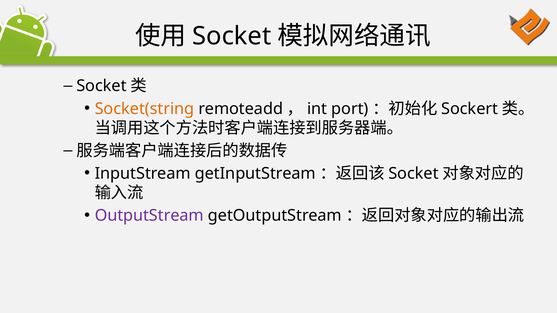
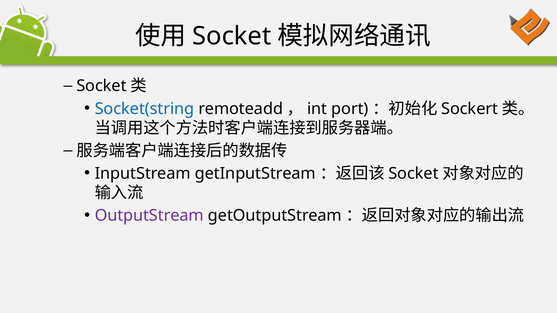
Socket(string colour: orange -> blue
